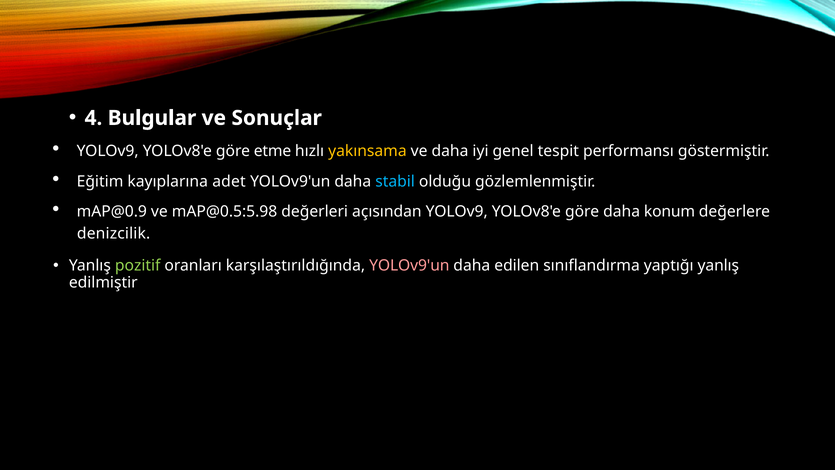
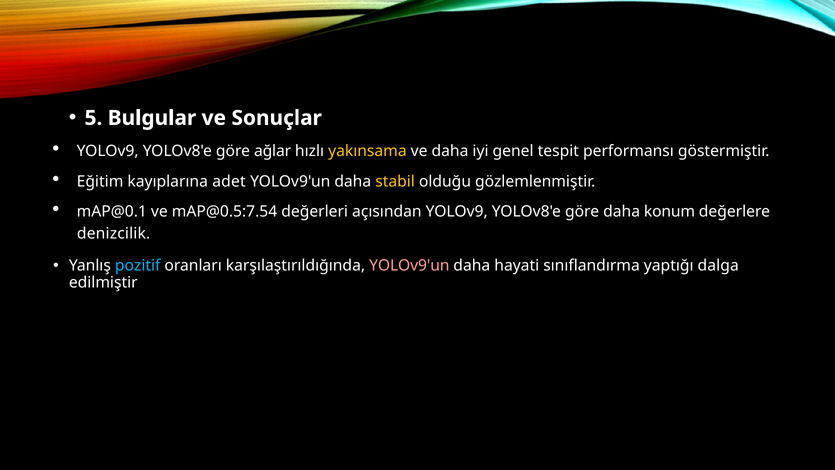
4: 4 -> 5
etme: etme -> ağlar
stabil colour: light blue -> yellow
mAP@0.9: mAP@0.9 -> mAP@0.1
mAP@0.5:5.98: mAP@0.5:5.98 -> mAP@0.5:7.54
pozitif colour: light green -> light blue
edilen: edilen -> hayati
yaptığı yanlış: yanlış -> dalga
